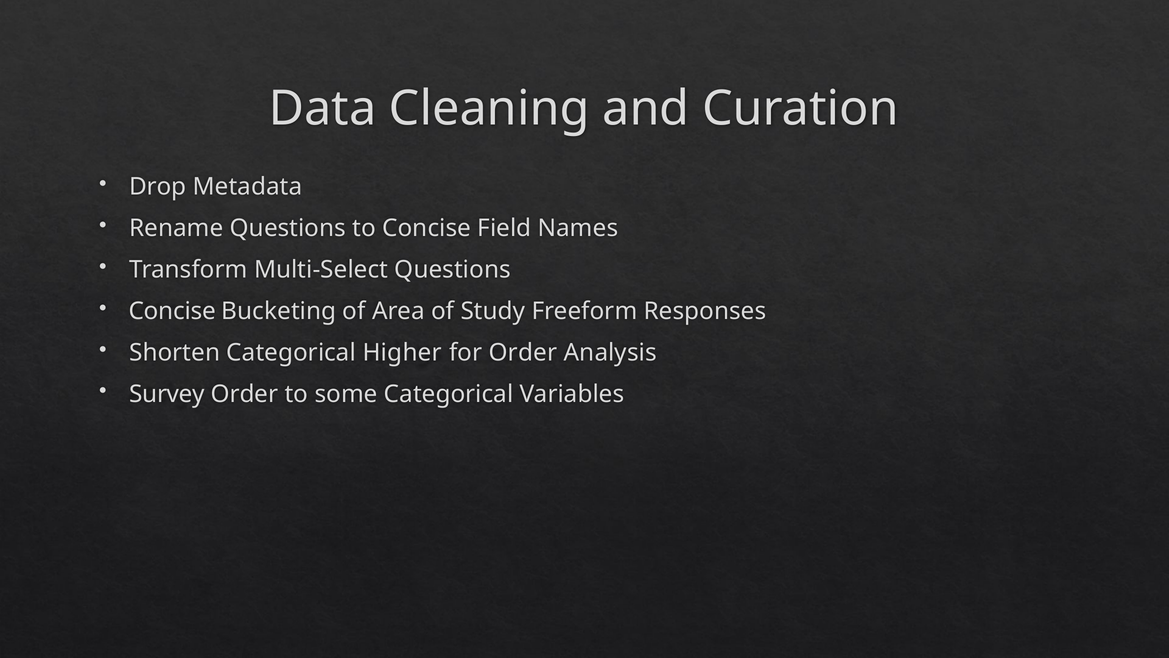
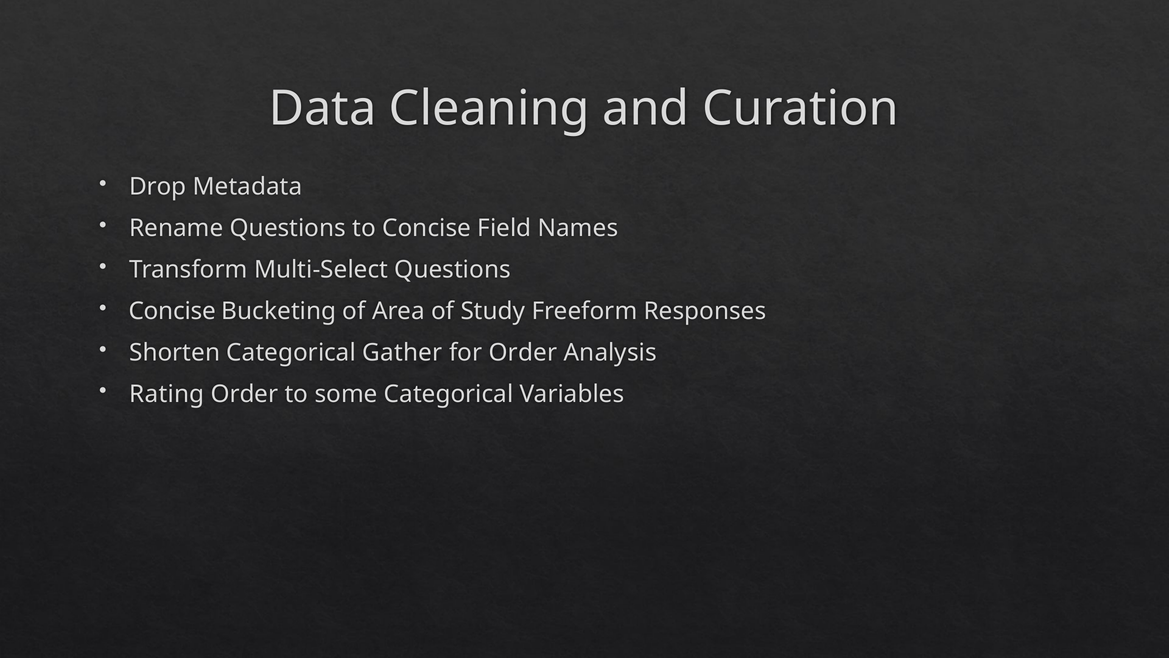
Higher: Higher -> Gather
Survey: Survey -> Rating
